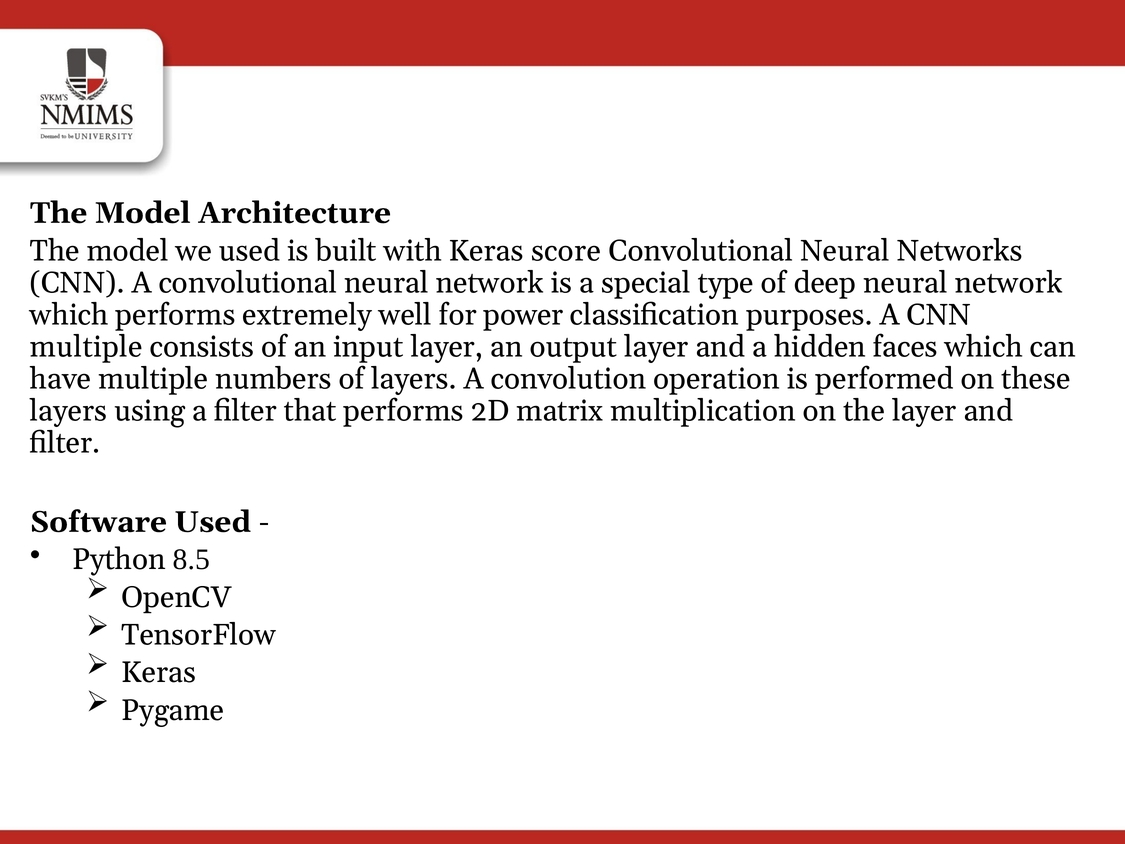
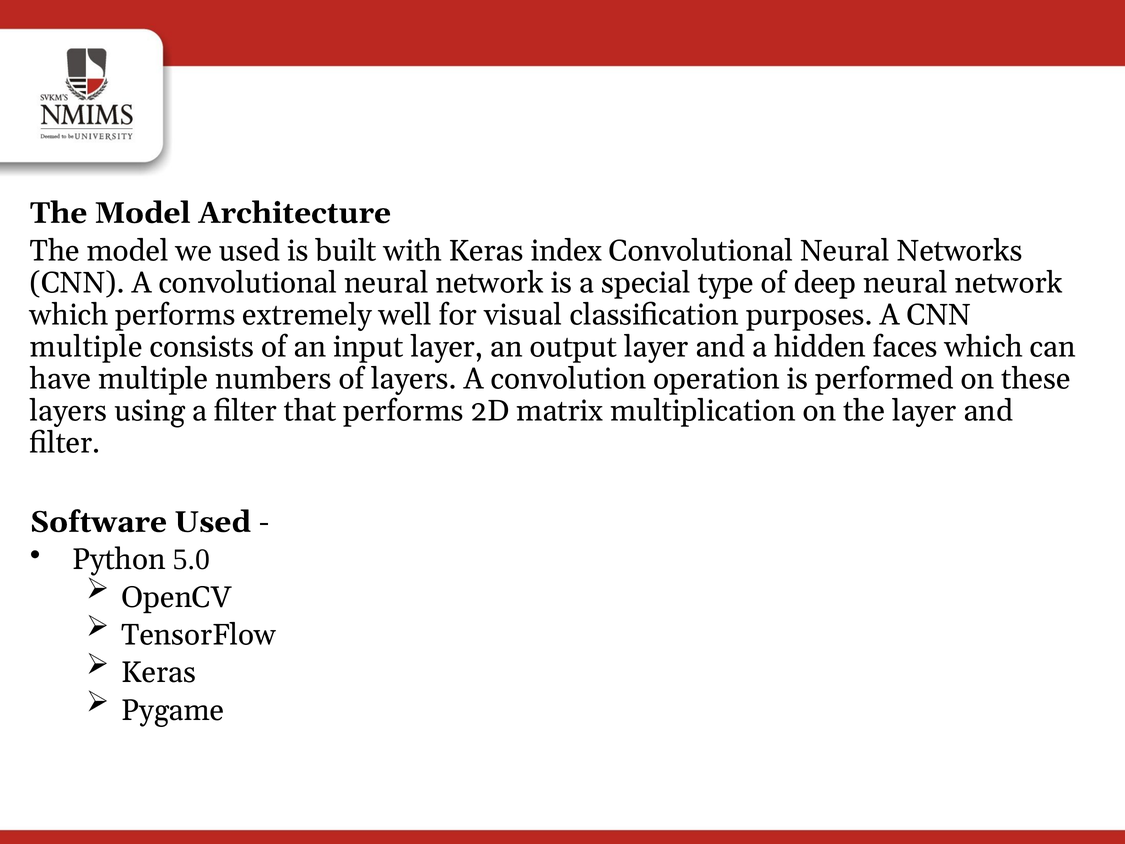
score: score -> index
power: power -> visual
8.5: 8.5 -> 5.0
